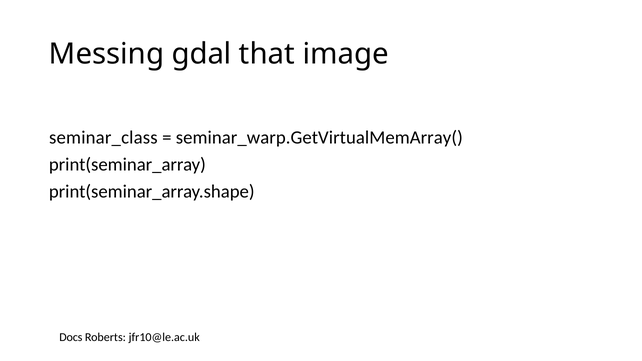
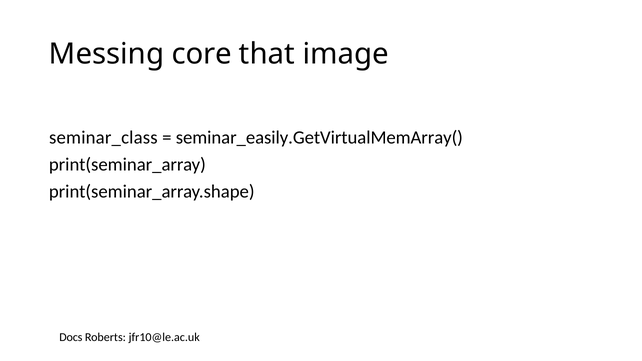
gdal: gdal -> core
seminar_warp.GetVirtualMemArray(: seminar_warp.GetVirtualMemArray( -> seminar_easily.GetVirtualMemArray(
